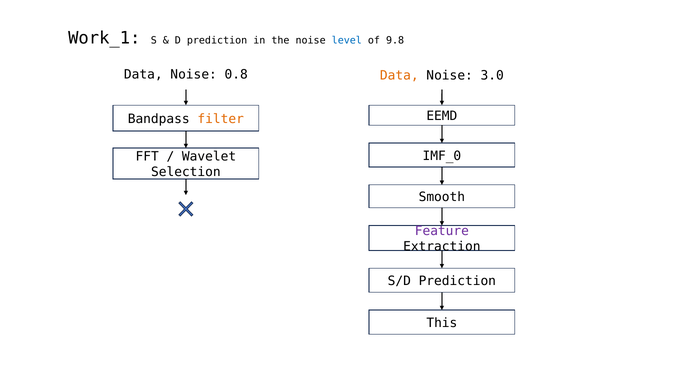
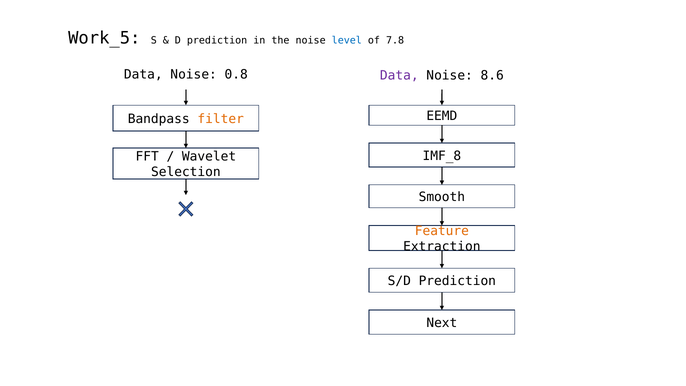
Work_1: Work_1 -> Work_5
9.8: 9.8 -> 7.8
Data at (399, 76) colour: orange -> purple
3.0: 3.0 -> 8.6
IMF_0: IMF_0 -> IMF_8
Feature colour: purple -> orange
This: This -> Next
